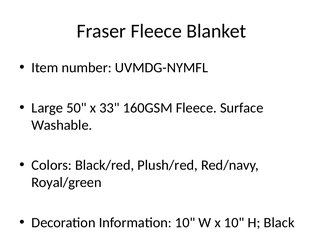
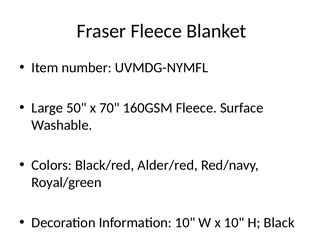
33: 33 -> 70
Plush/red: Plush/red -> Alder/red
